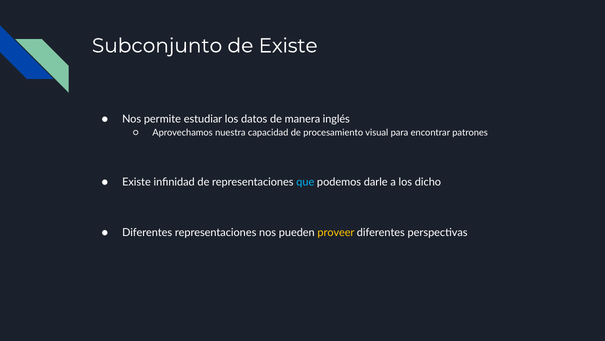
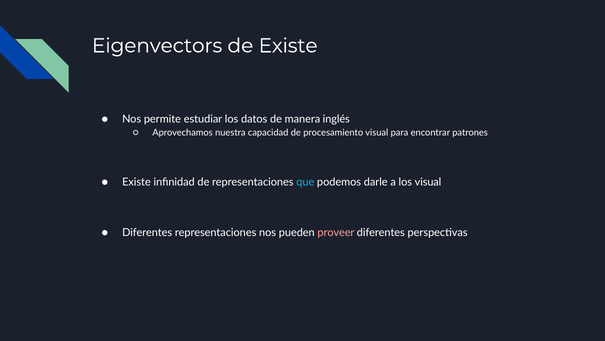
Subconjunto: Subconjunto -> Eigenvectors
los dicho: dicho -> visual
proveer colour: yellow -> pink
